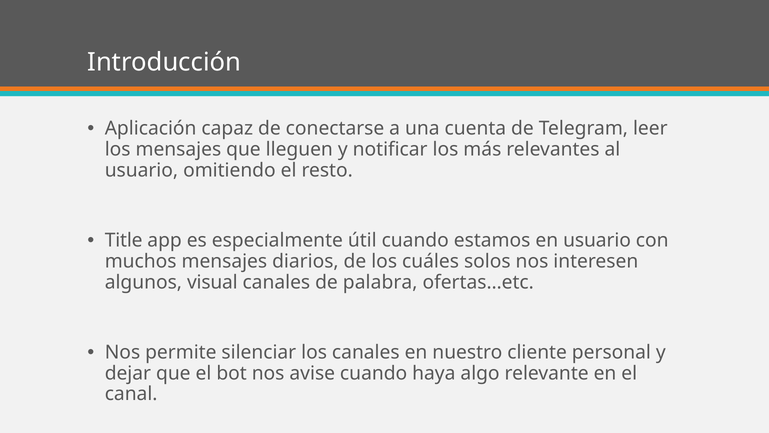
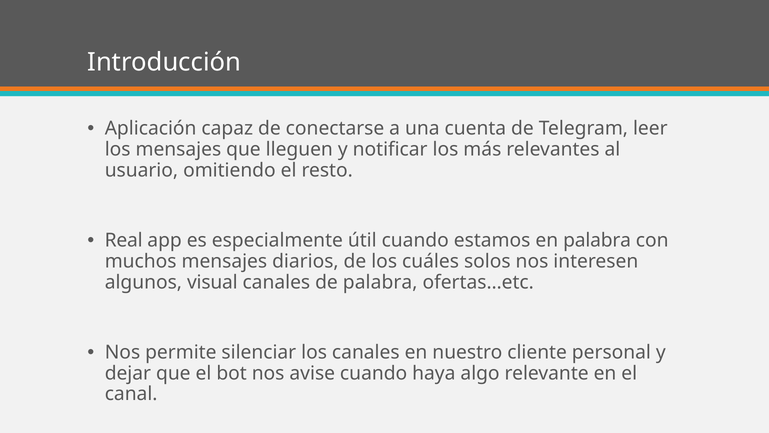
Title: Title -> Real
en usuario: usuario -> palabra
